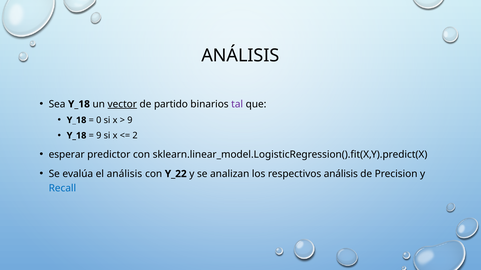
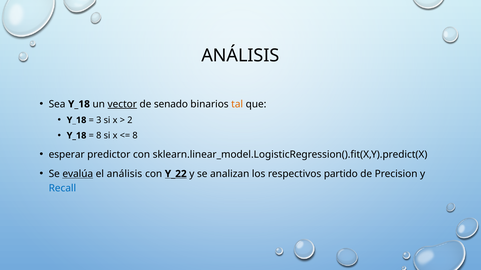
partido: partido -> senado
tal colour: purple -> orange
0: 0 -> 3
9 at (130, 120): 9 -> 2
9 at (99, 136): 9 -> 8
2 at (135, 136): 2 -> 8
evalúa underline: none -> present
Y_22 underline: none -> present
respectivos análisis: análisis -> partido
